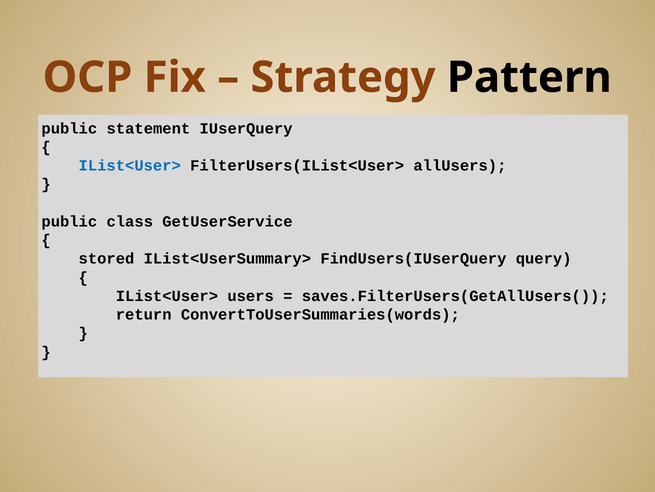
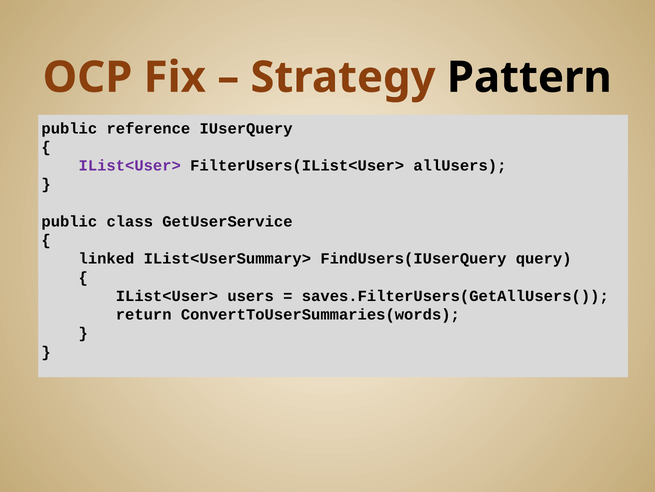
statement: statement -> reference
IList<User> at (130, 165) colour: blue -> purple
stored: stored -> linked
